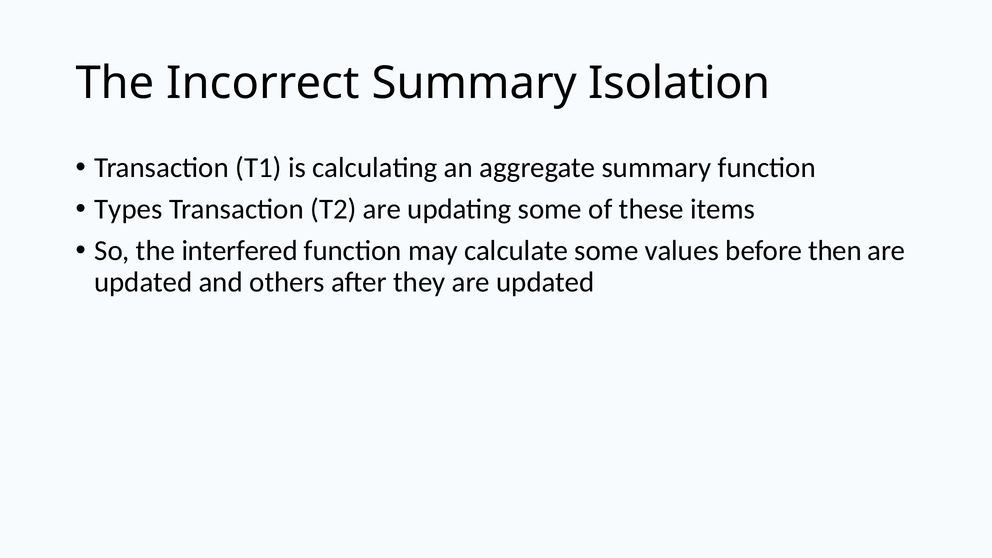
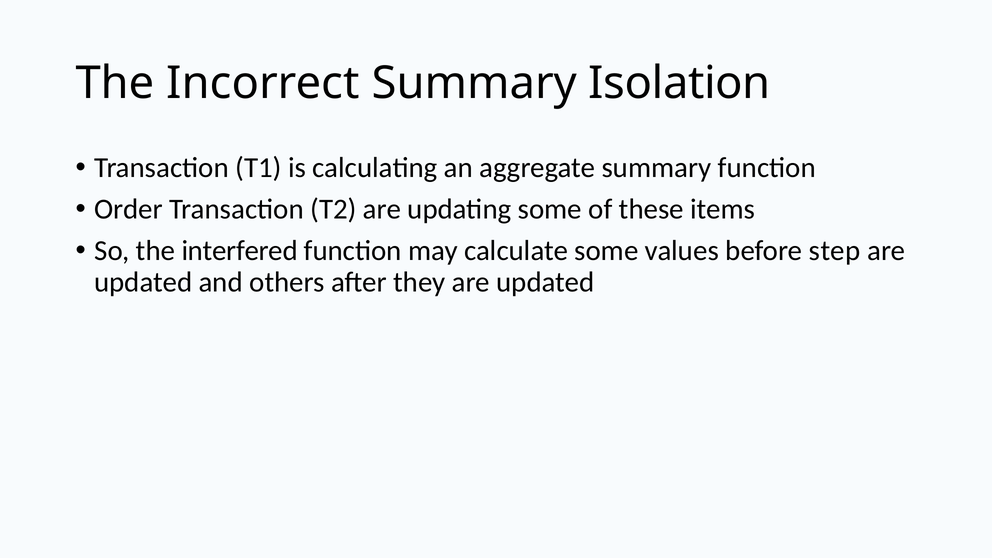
Types: Types -> Order
then: then -> step
